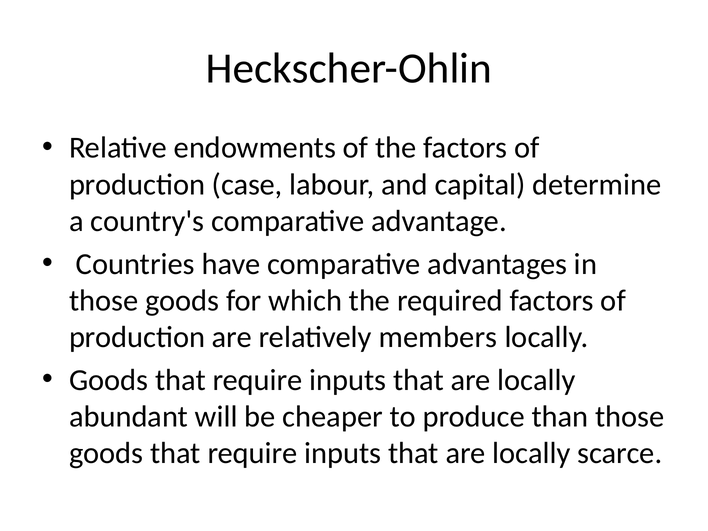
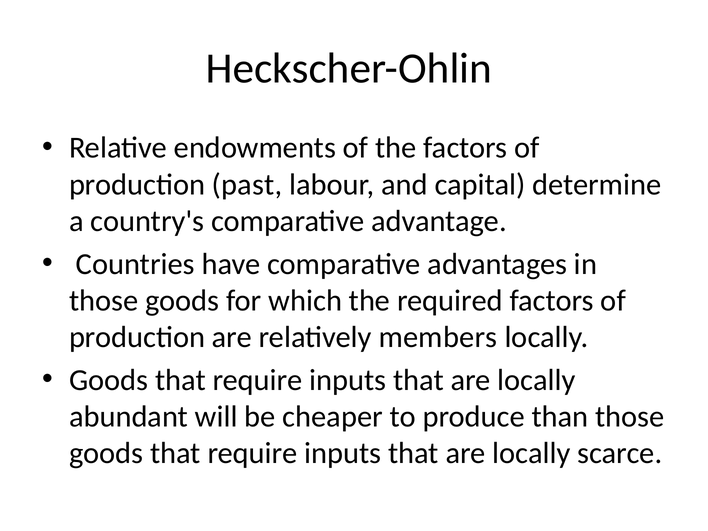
case: case -> past
